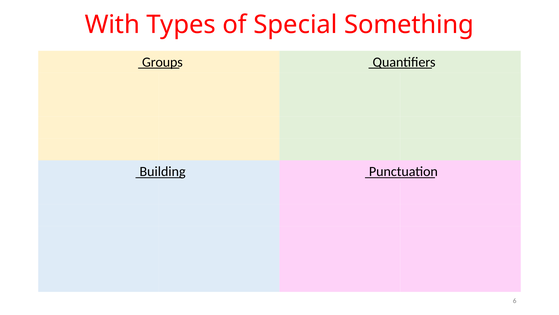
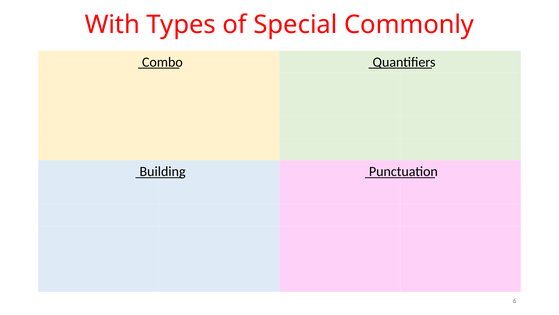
Something: Something -> Commonly
Groups: Groups -> Combo
